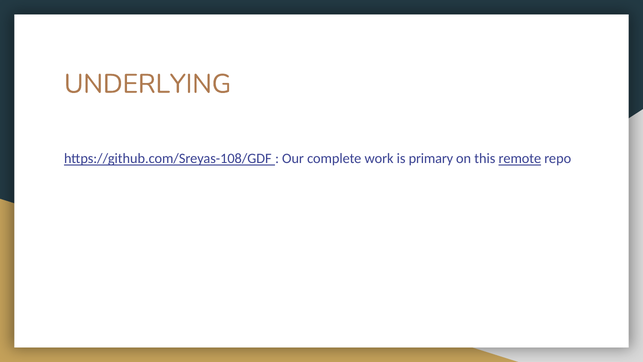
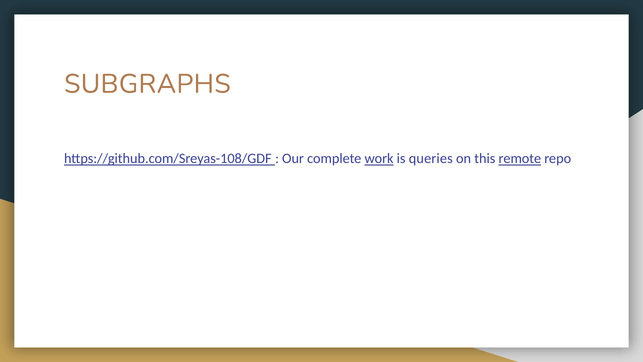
UNDERLYING: UNDERLYING -> SUBGRAPHS
work underline: none -> present
primary: primary -> queries
